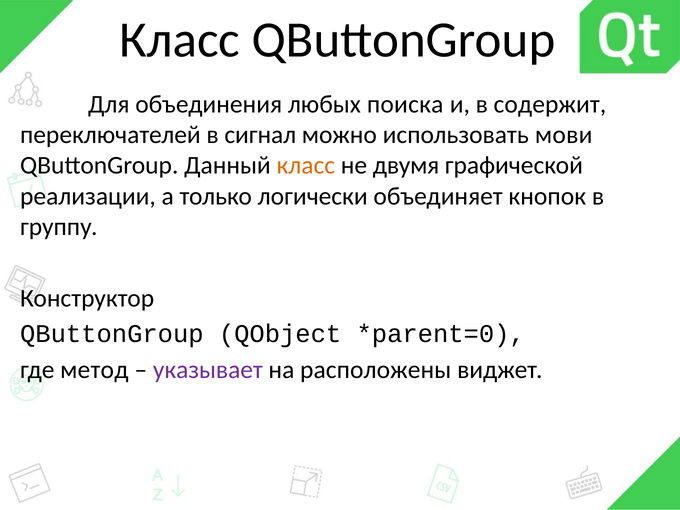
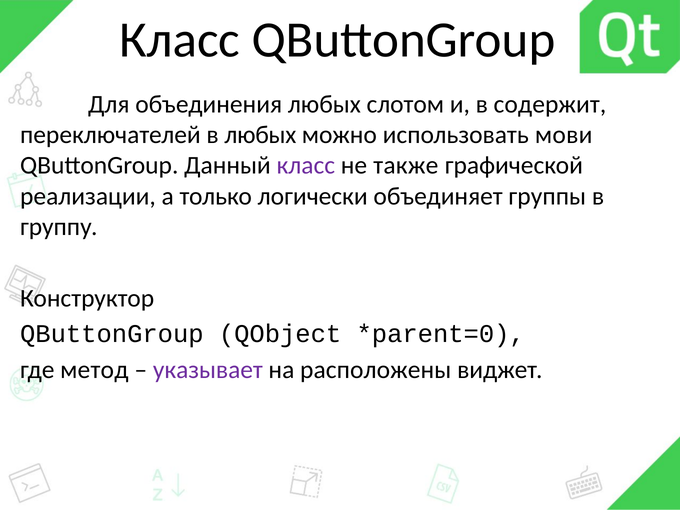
поиска: поиска -> слотом
в сигнал: сигнал -> любых
класс at (306, 165) colour: orange -> purple
двумя: двумя -> также
кнопок: кнопок -> группы
